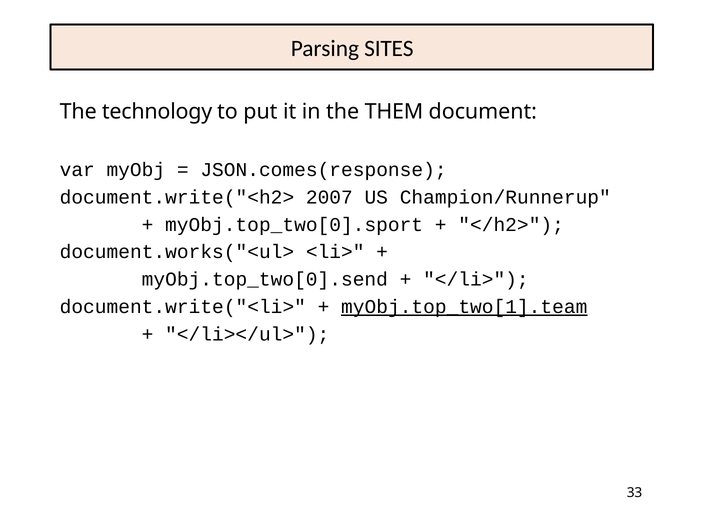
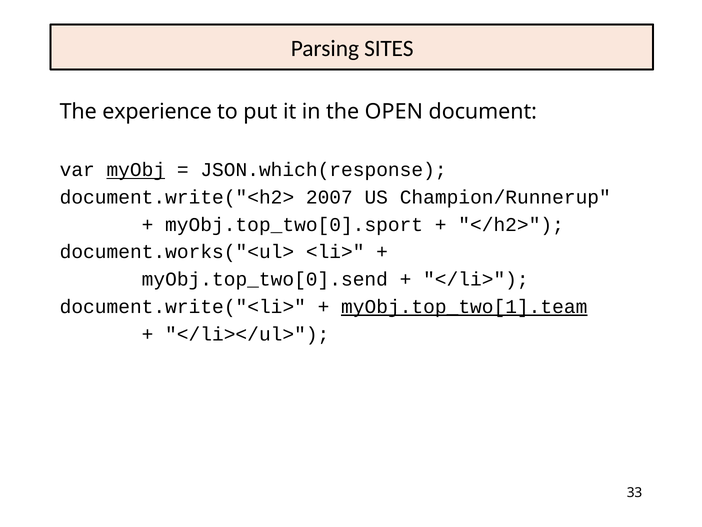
technology: technology -> experience
THEM: THEM -> OPEN
myObj underline: none -> present
JSON.comes(response: JSON.comes(response -> JSON.which(response
